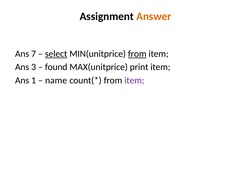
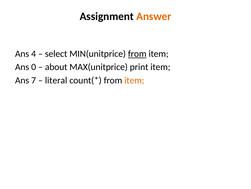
7: 7 -> 4
select underline: present -> none
3: 3 -> 0
found: found -> about
1: 1 -> 7
name: name -> literal
item at (134, 80) colour: purple -> orange
